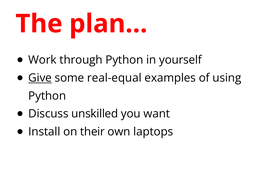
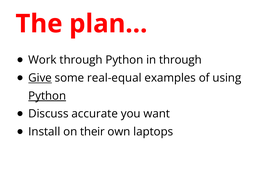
in yourself: yourself -> through
Python at (47, 96) underline: none -> present
unskilled: unskilled -> accurate
